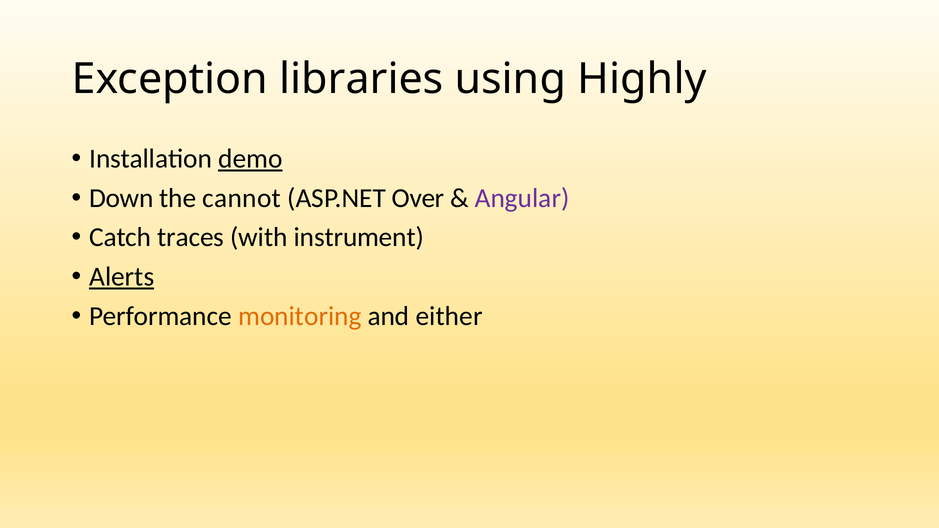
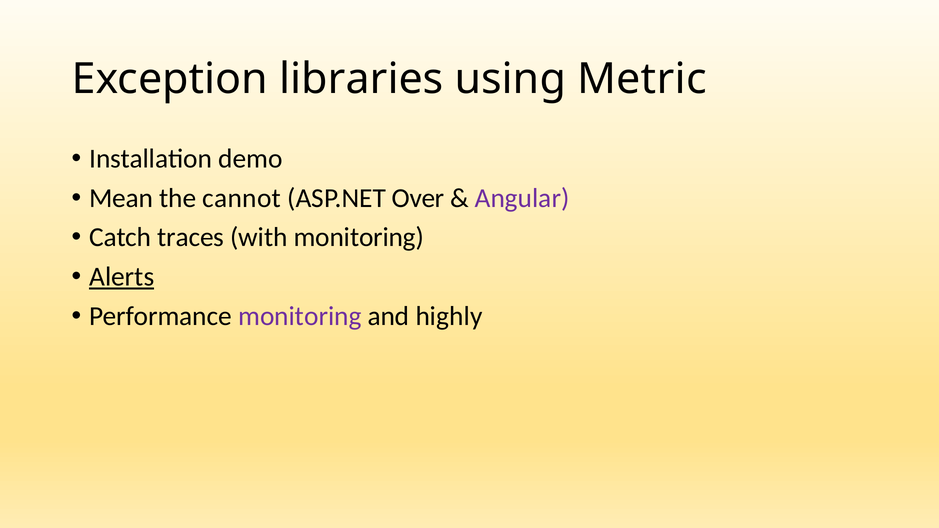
Highly: Highly -> Metric
demo underline: present -> none
Down: Down -> Mean
with instrument: instrument -> monitoring
monitoring at (300, 316) colour: orange -> purple
either: either -> highly
